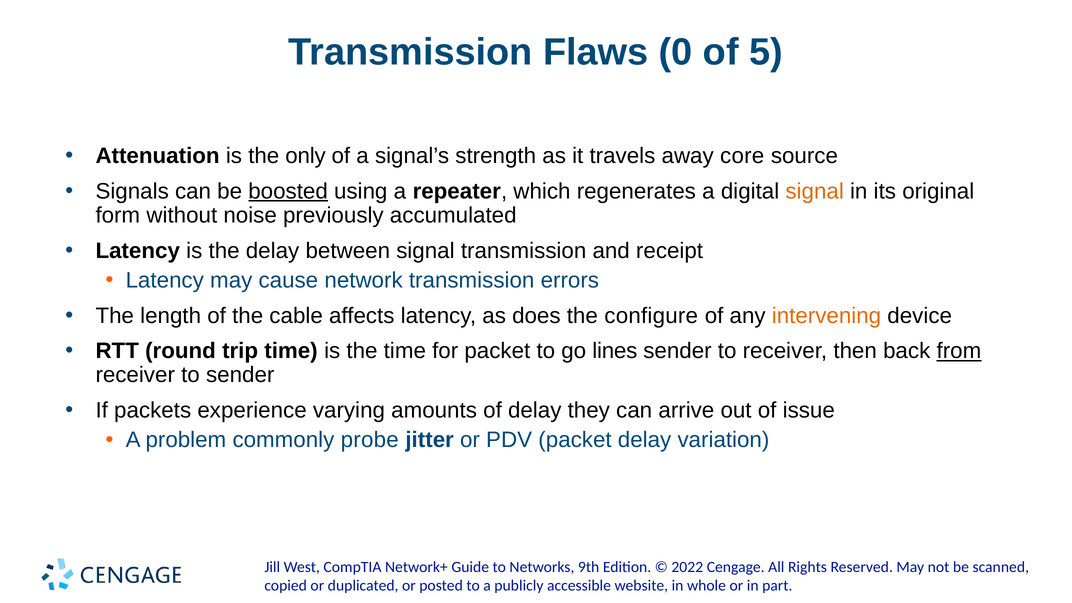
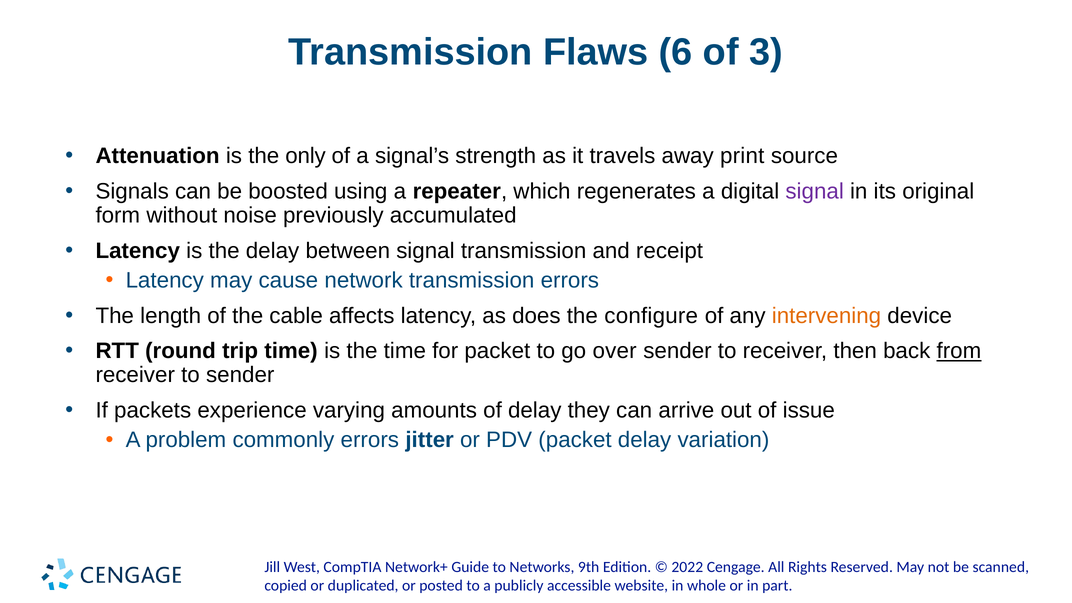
0: 0 -> 6
5: 5 -> 3
core: core -> print
boosted underline: present -> none
signal at (815, 191) colour: orange -> purple
lines: lines -> over
commonly probe: probe -> errors
